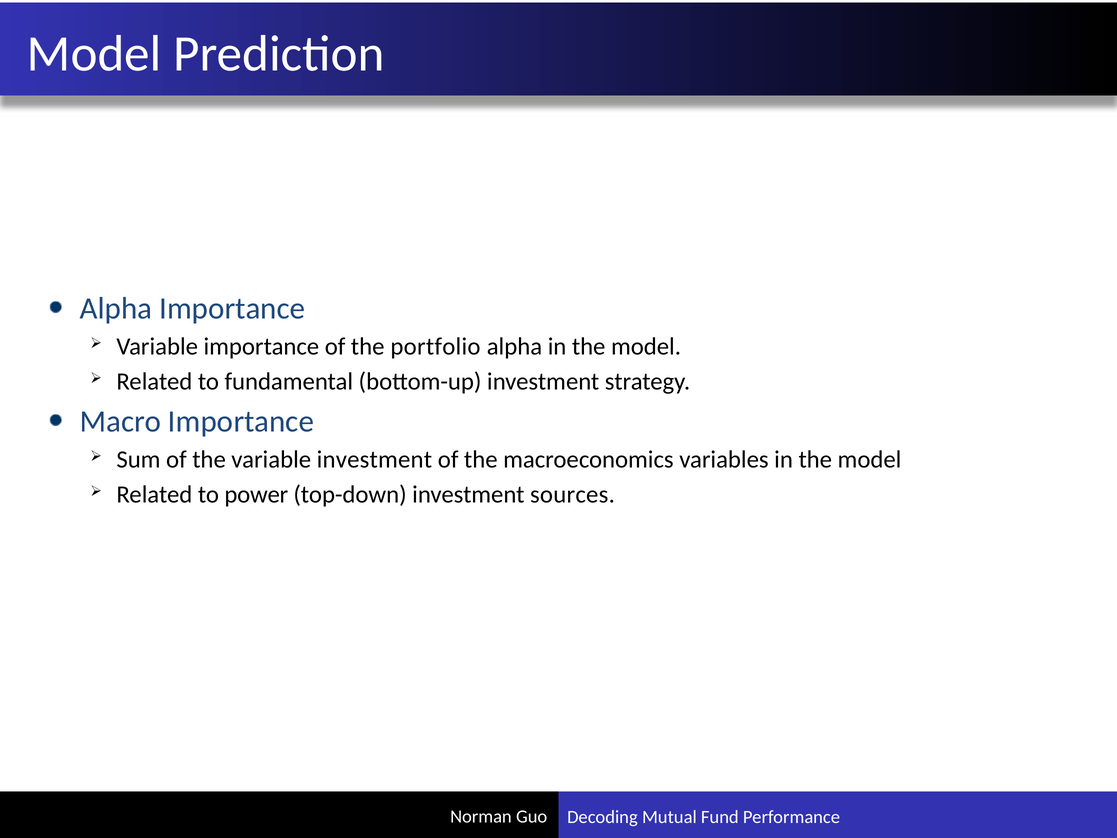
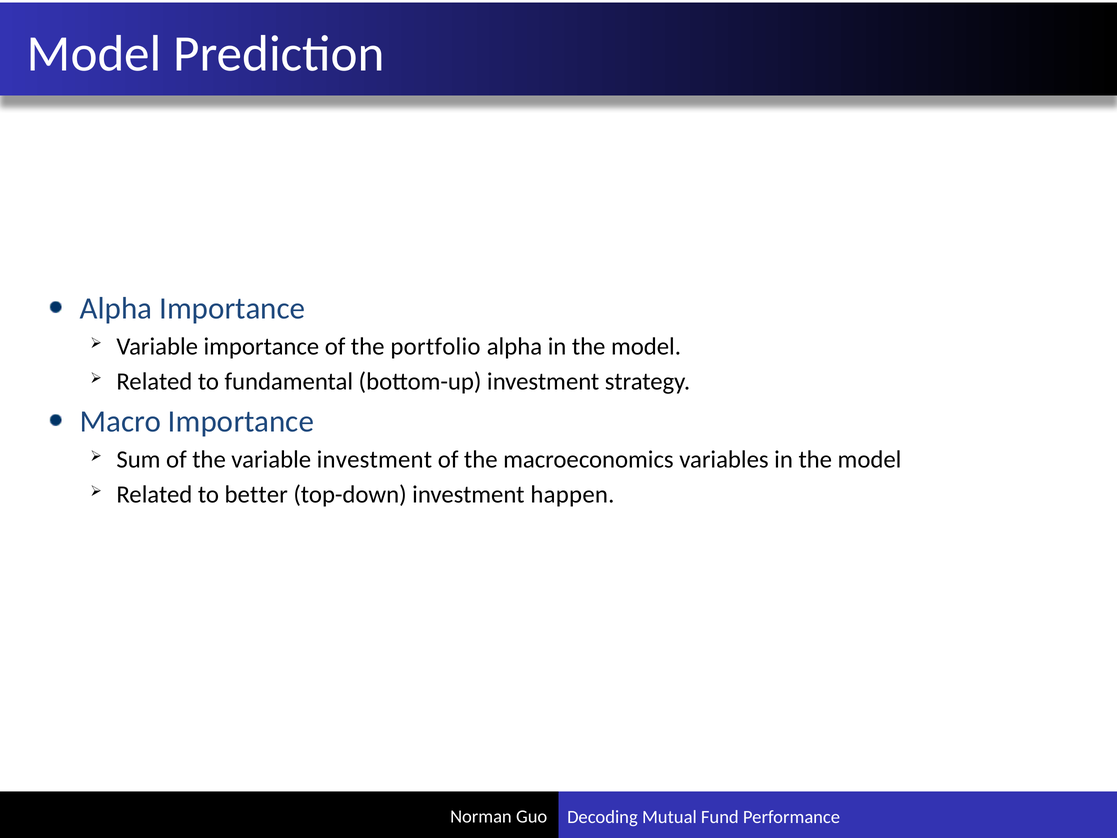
power: power -> better
sources: sources -> happen
